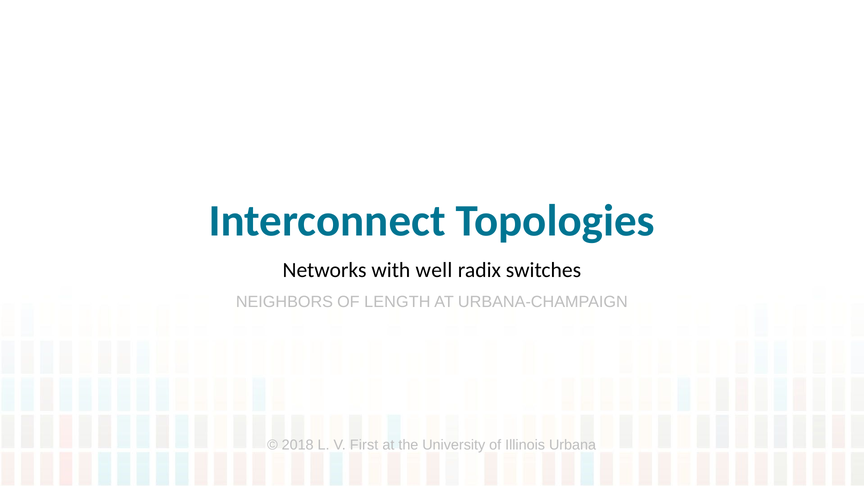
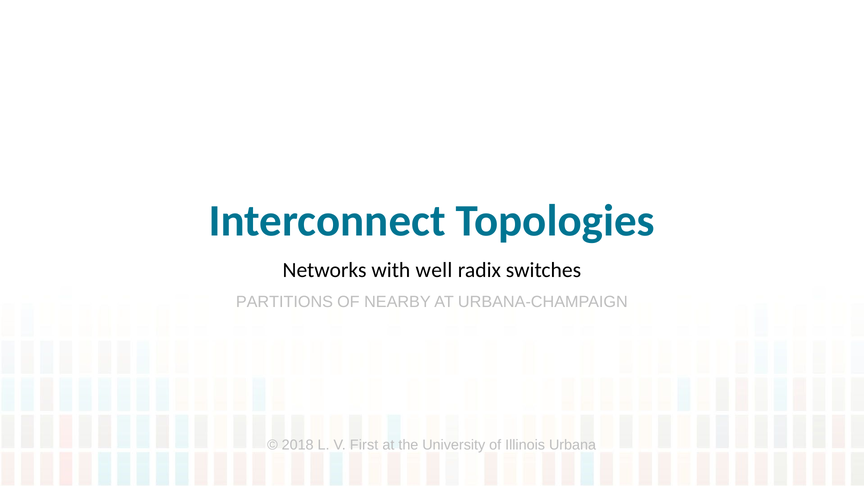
NEIGHBORS: NEIGHBORS -> PARTITIONS
LENGTH: LENGTH -> NEARBY
